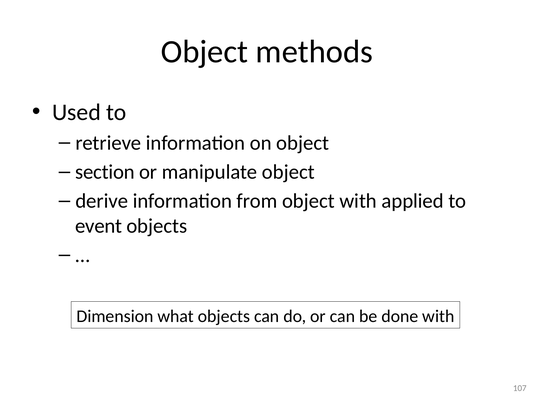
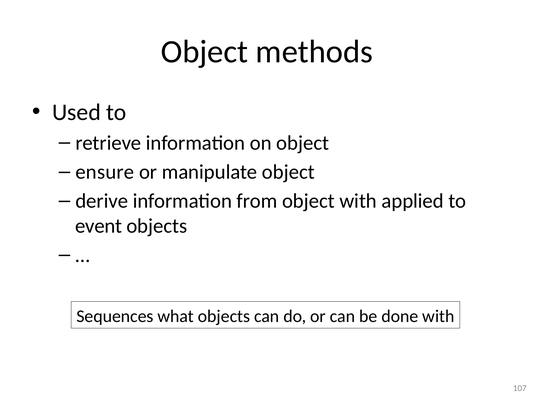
section: section -> ensure
Dimension: Dimension -> Sequences
